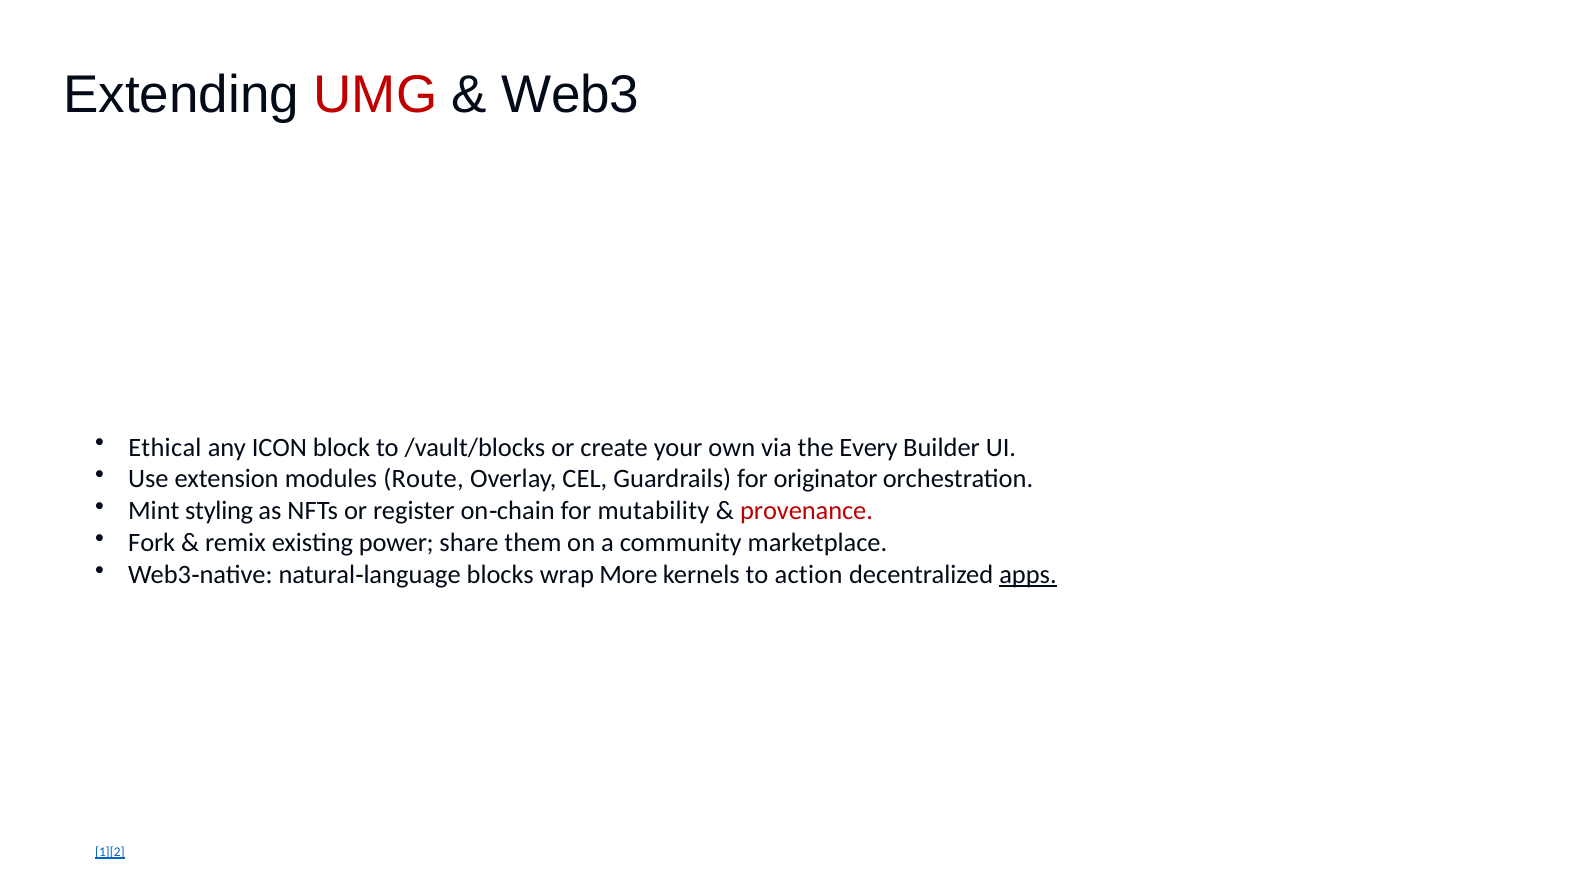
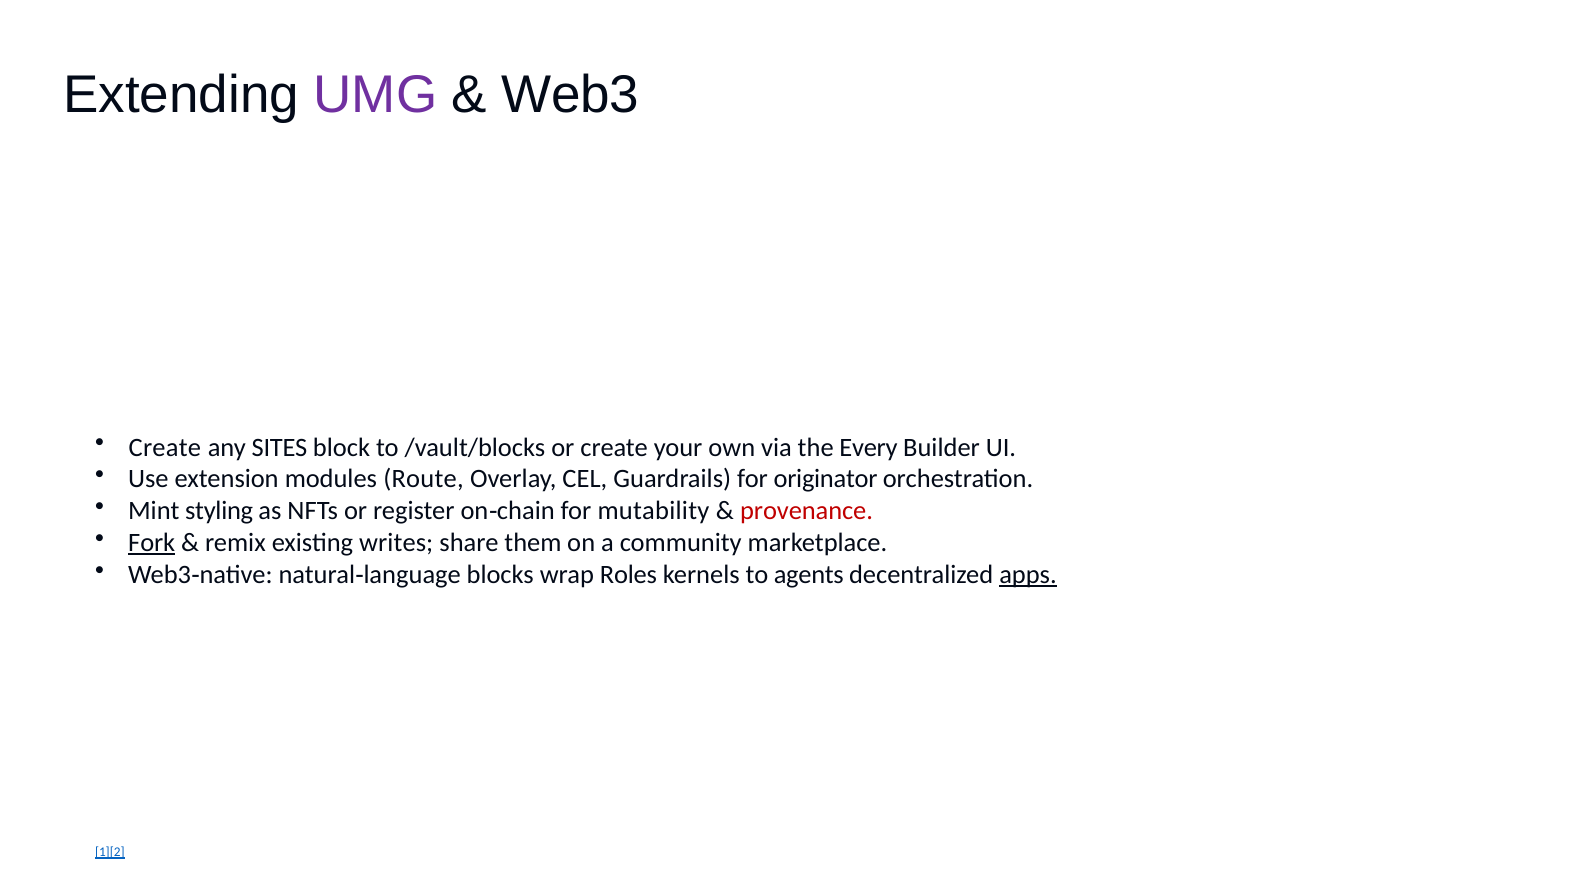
UMG colour: red -> purple
Ethical at (165, 447): Ethical -> Create
ICON: ICON -> SITES
Fork underline: none -> present
power: power -> writes
More: More -> Roles
action: action -> agents
